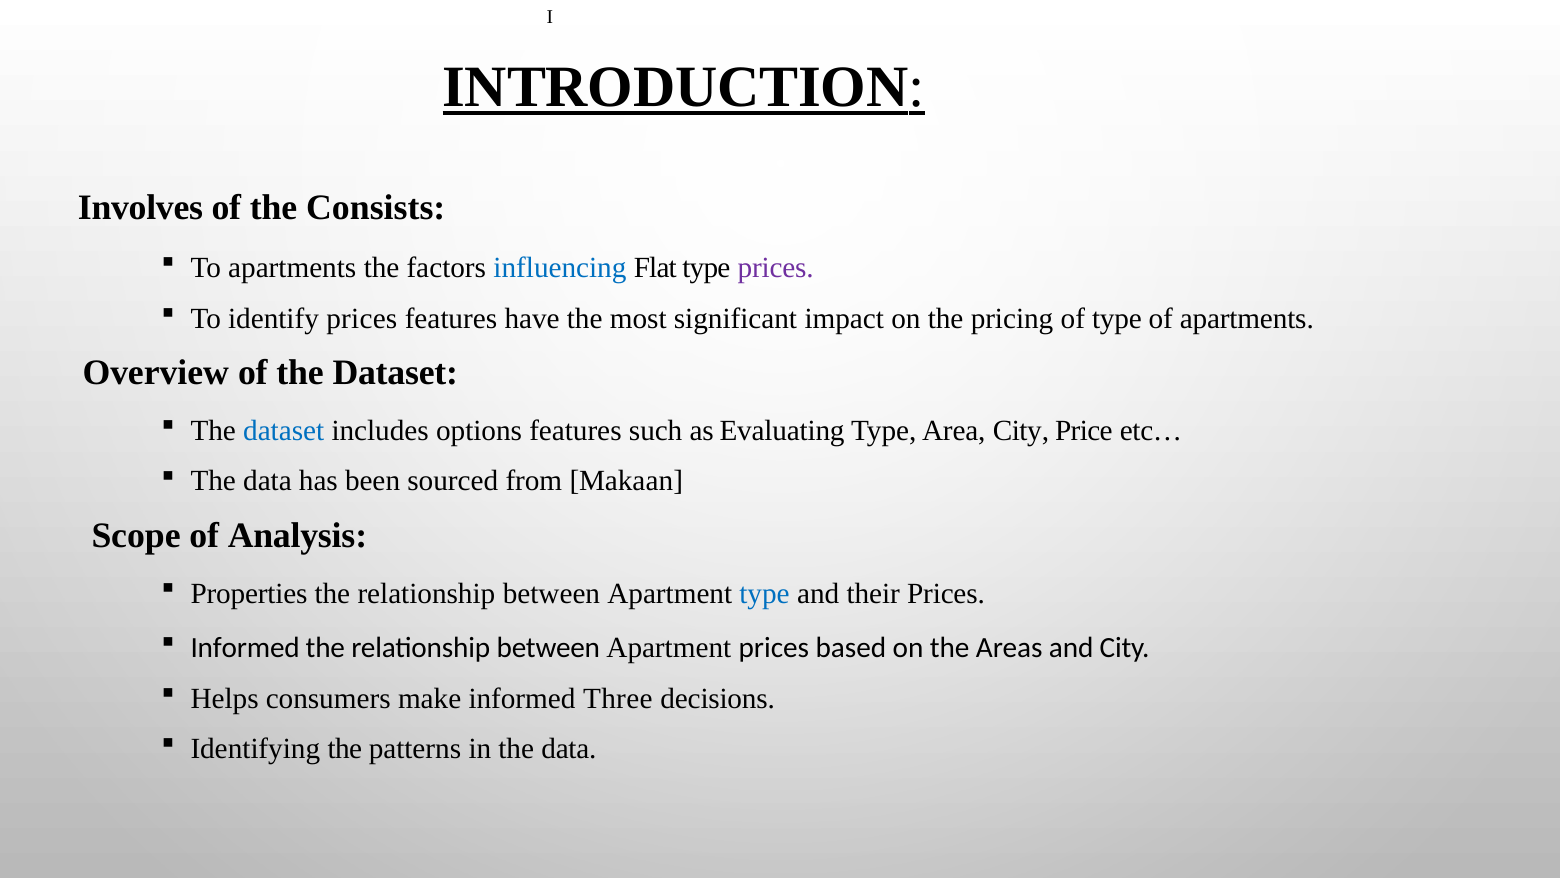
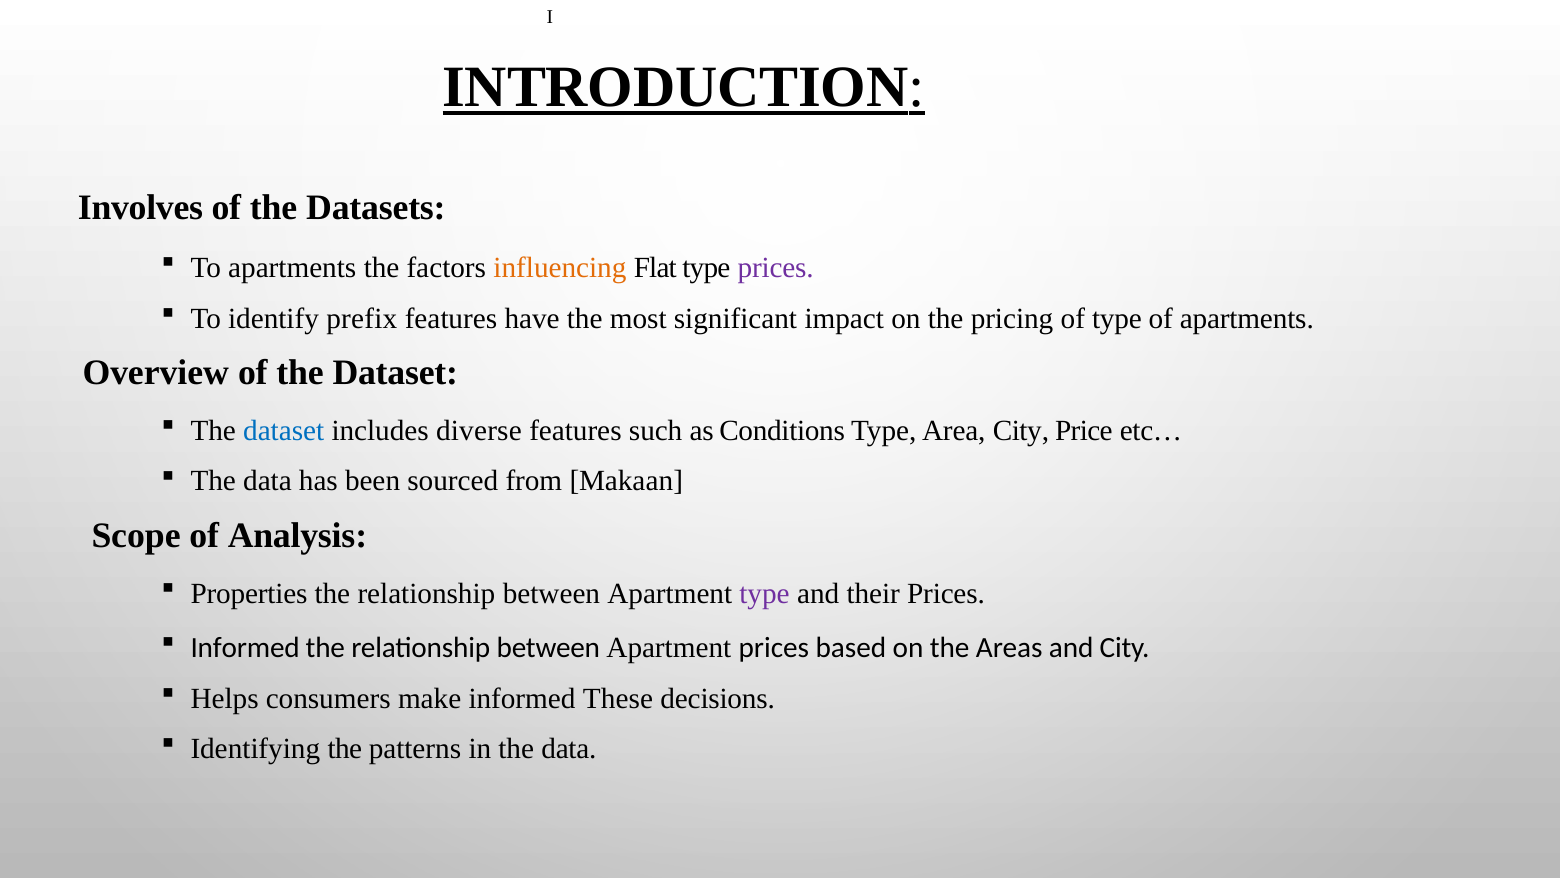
Consists: Consists -> Datasets
influencing colour: blue -> orange
identify prices: prices -> prefix
options: options -> diverse
Evaluating: Evaluating -> Conditions
type at (765, 593) colour: blue -> purple
Three: Three -> These
